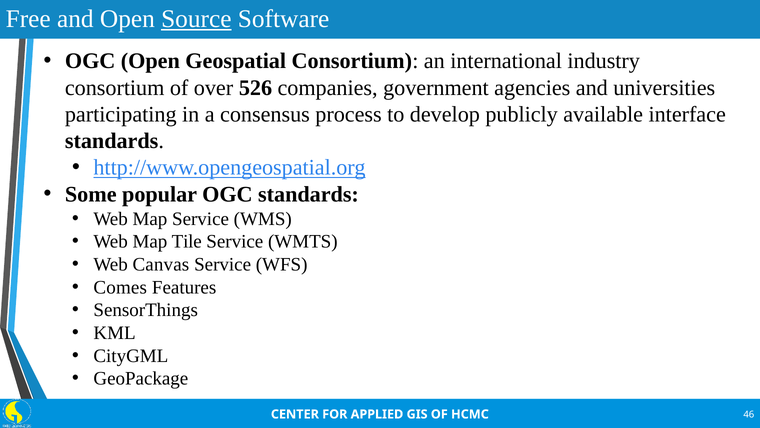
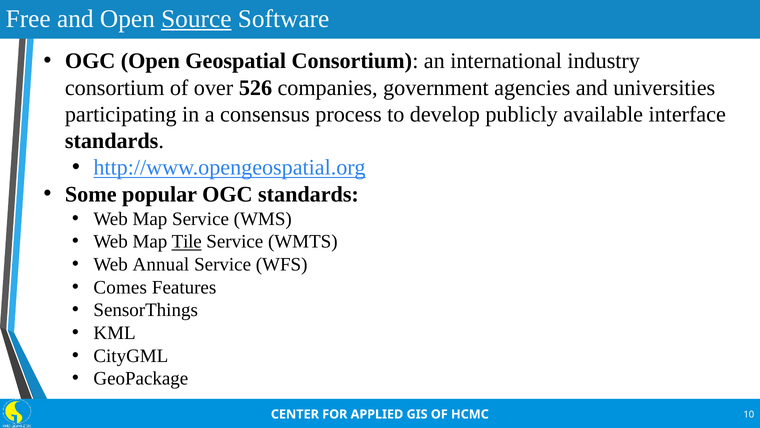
Tile underline: none -> present
Canvas: Canvas -> Annual
46: 46 -> 10
